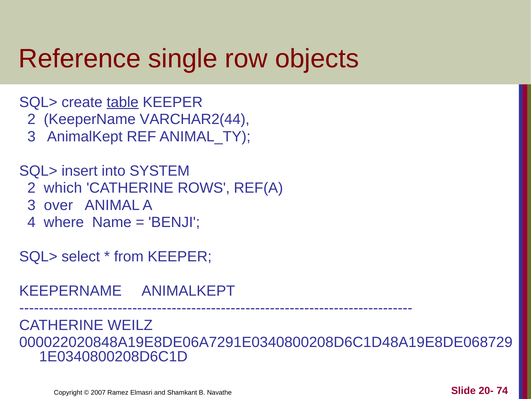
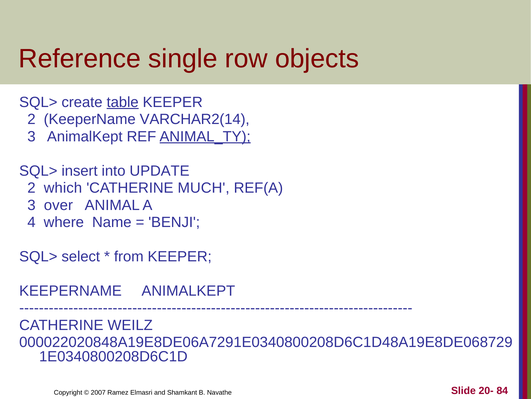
VARCHAR2(44: VARCHAR2(44 -> VARCHAR2(14
ANIMAL_TY underline: none -> present
SYSTEM: SYSTEM -> UPDATE
ROWS: ROWS -> MUCH
74: 74 -> 84
